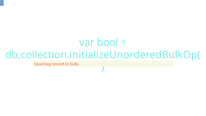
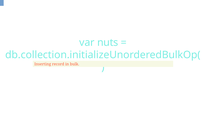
bool: bool -> nuts
